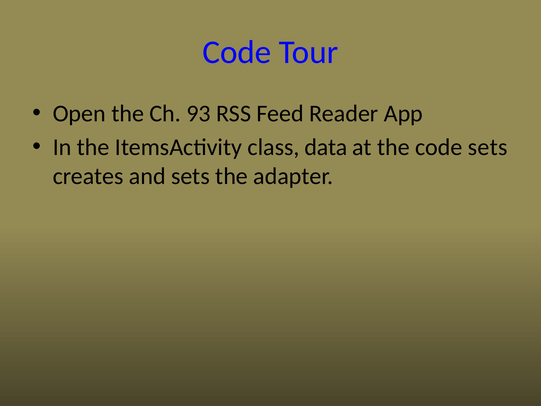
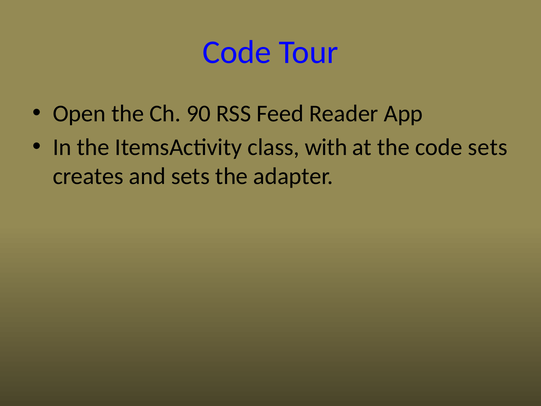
93: 93 -> 90
data: data -> with
